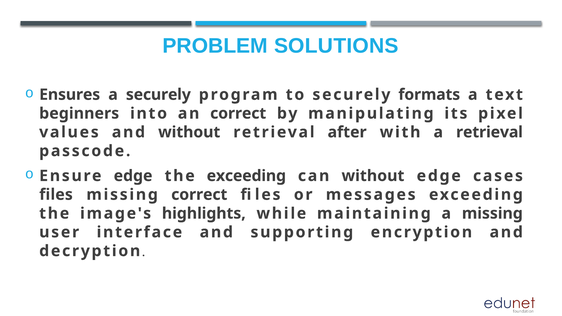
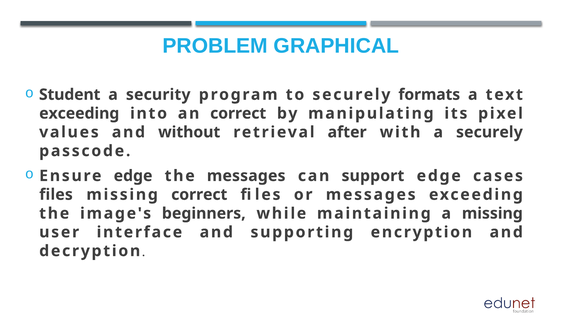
SOLUTIONS: SOLUTIONS -> GRAPHICAL
Ensures: Ensures -> Student
a securely: securely -> security
beginners at (79, 113): beginners -> exceeding
a retrieval: retrieval -> securely
the exceeding: exceeding -> messages
can without: without -> support
highlights: highlights -> beginners
